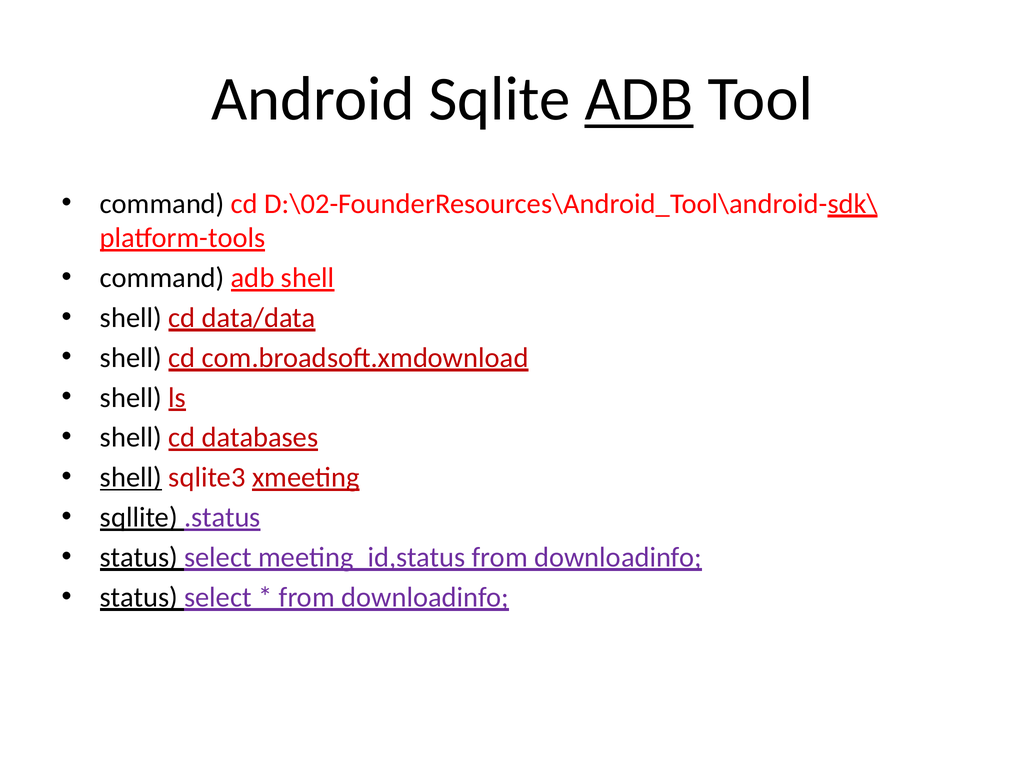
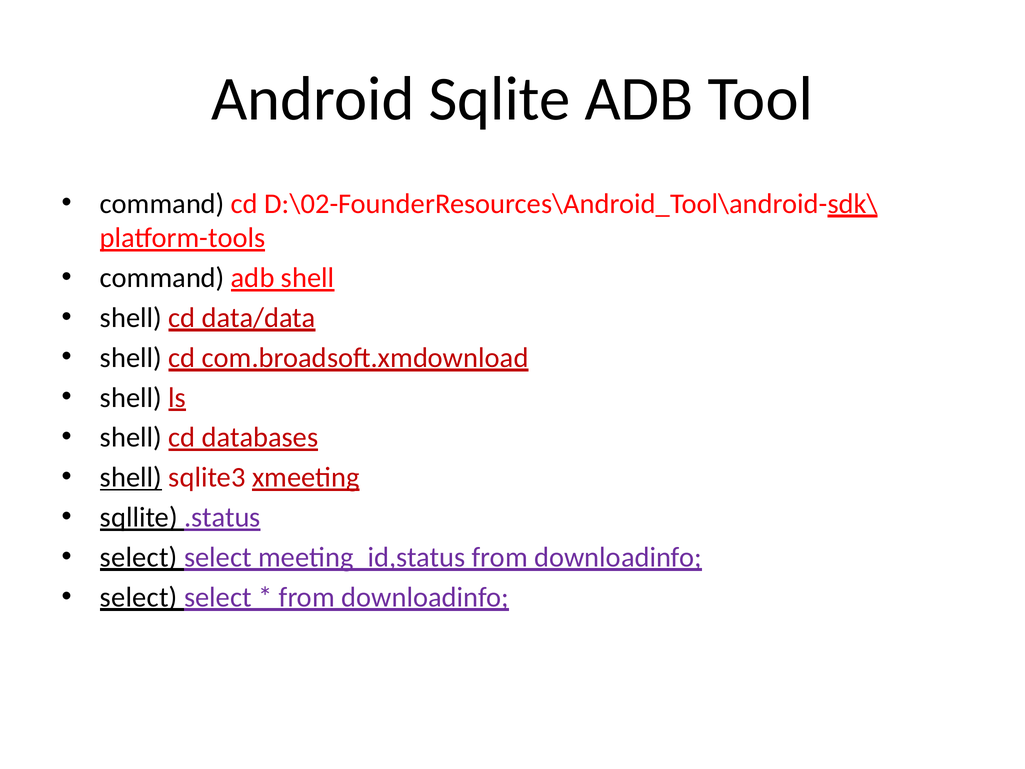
ADB at (639, 99) underline: present -> none
status at (139, 557): status -> select
status at (139, 597): status -> select
